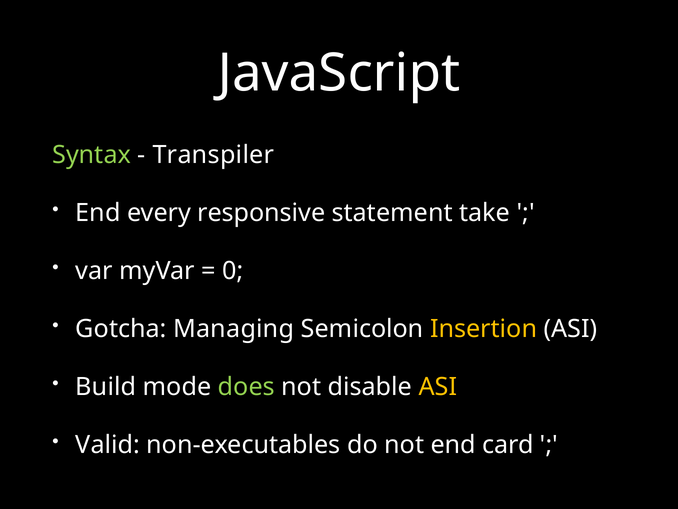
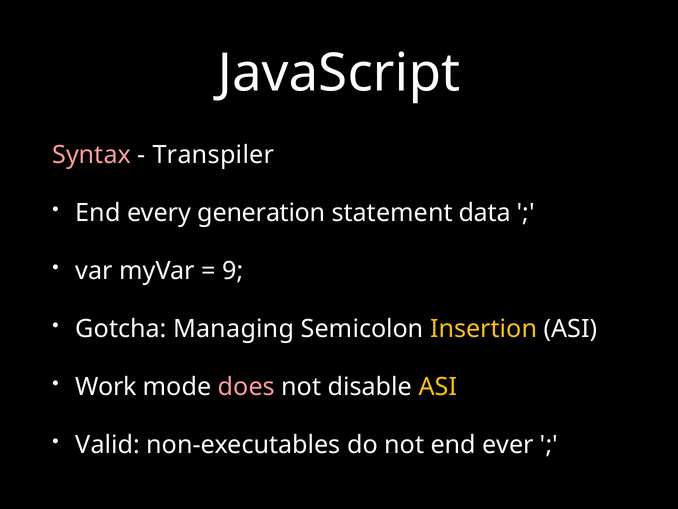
Syntax colour: light green -> pink
responsive: responsive -> generation
take: take -> data
0: 0 -> 9
Build: Build -> Work
does colour: light green -> pink
card: card -> ever
